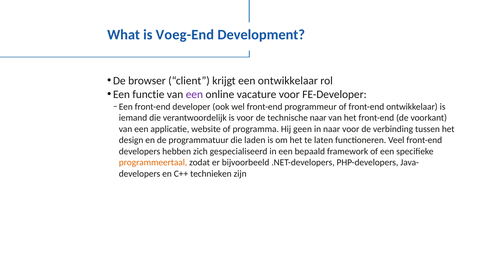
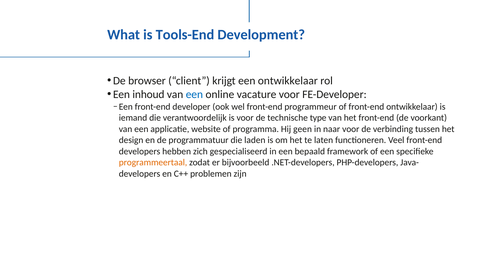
Voeg-End: Voeg-End -> Tools-End
functie: functie -> inhoud
een at (194, 94) colour: purple -> blue
technische naar: naar -> type
technieken: technieken -> problemen
